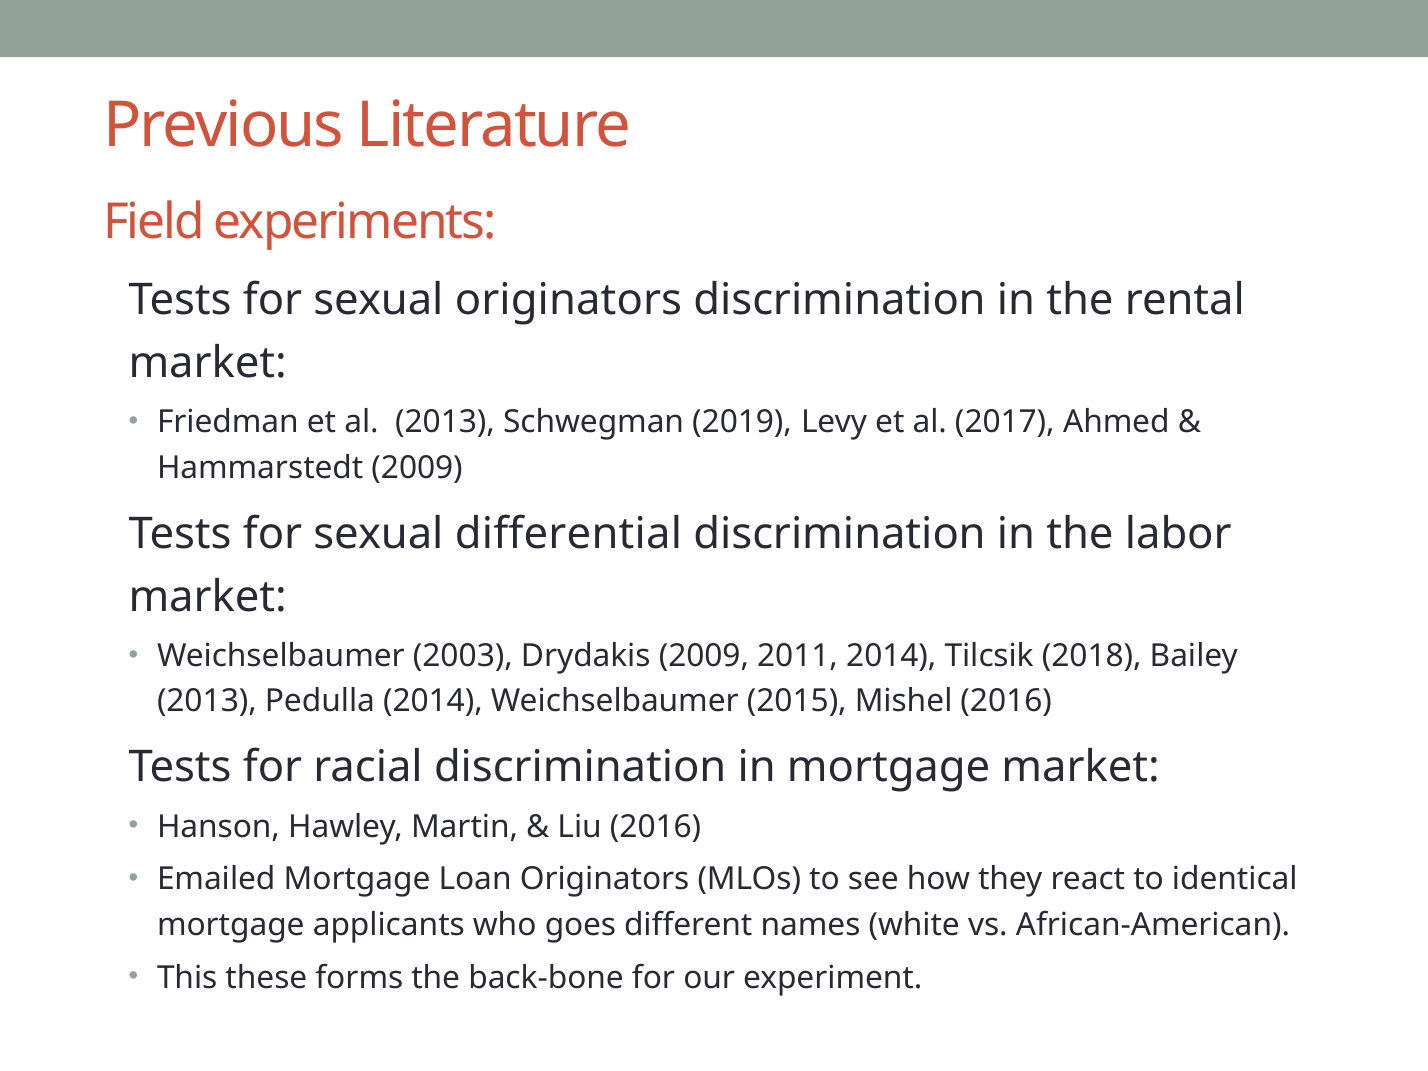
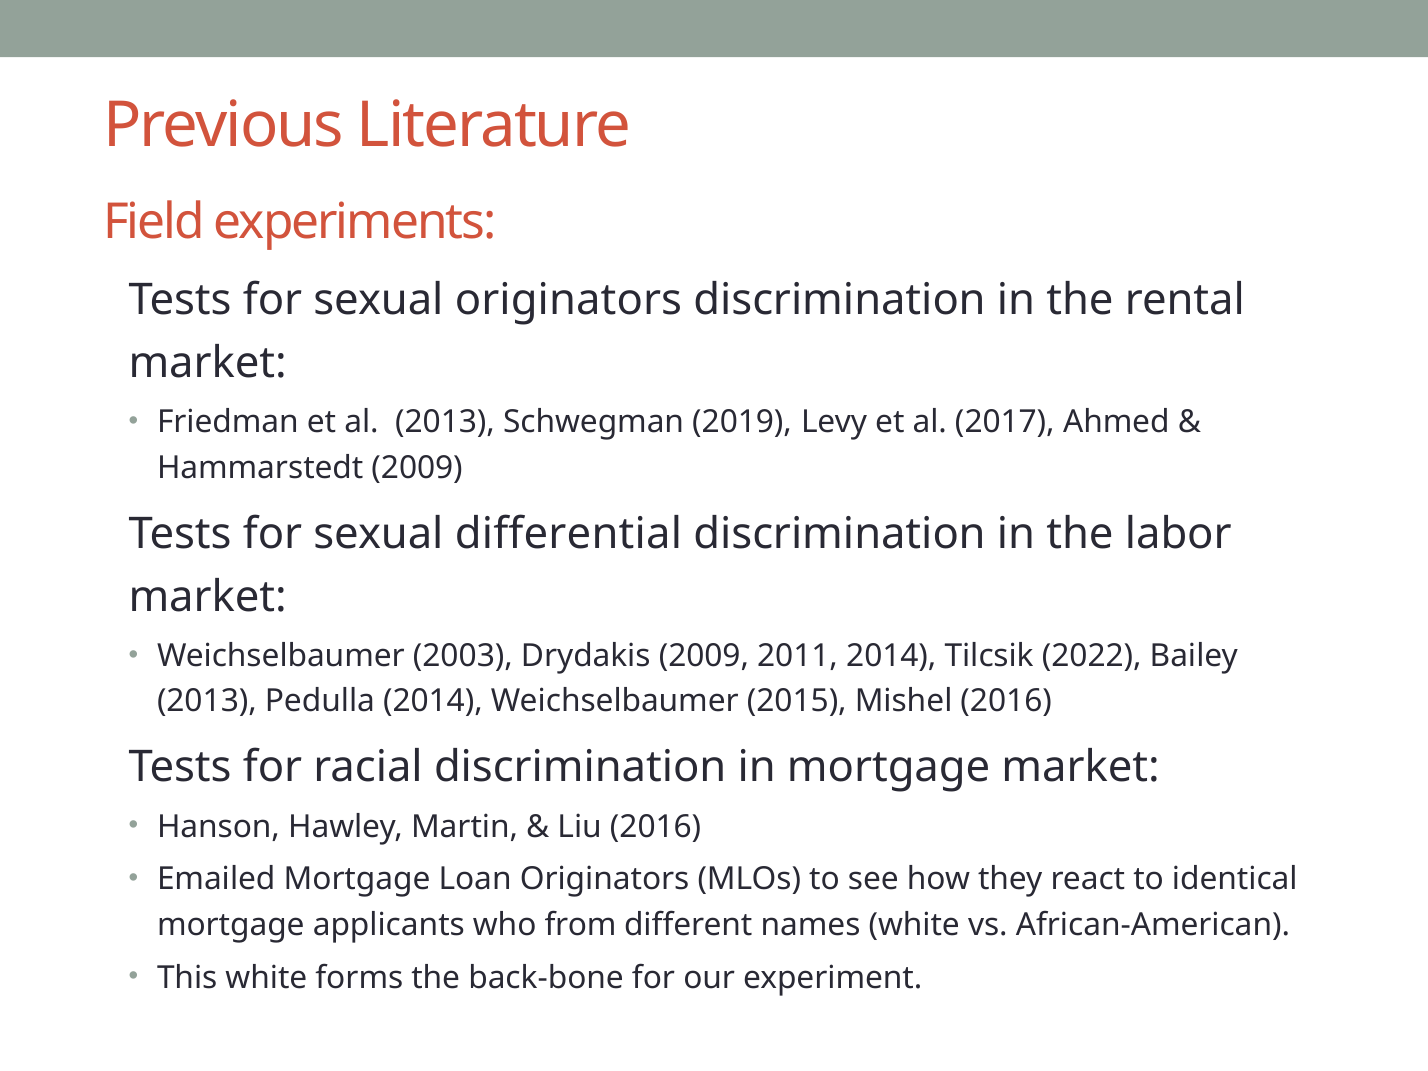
2018: 2018 -> 2022
goes: goes -> from
This these: these -> white
